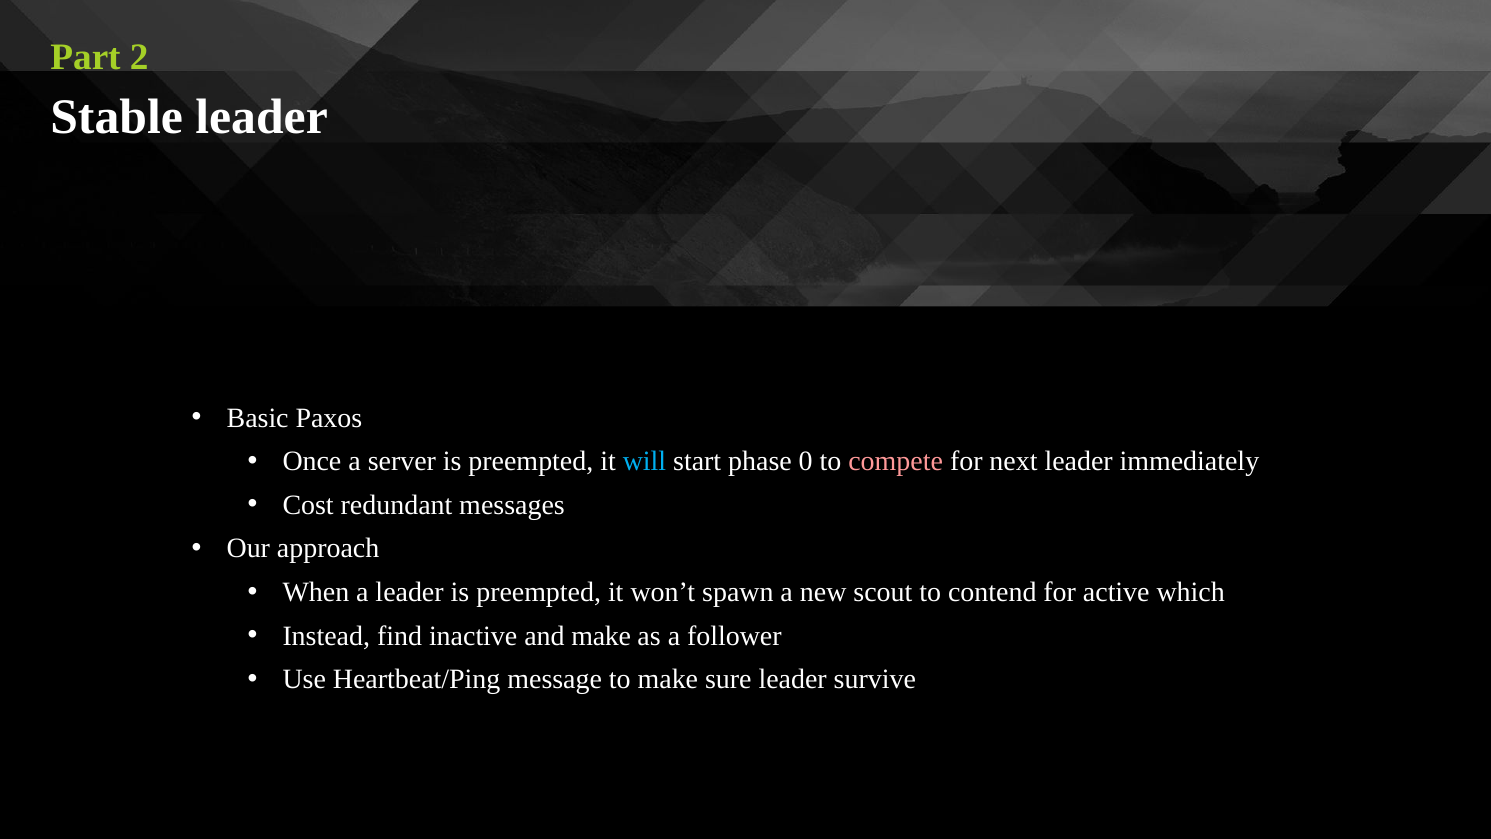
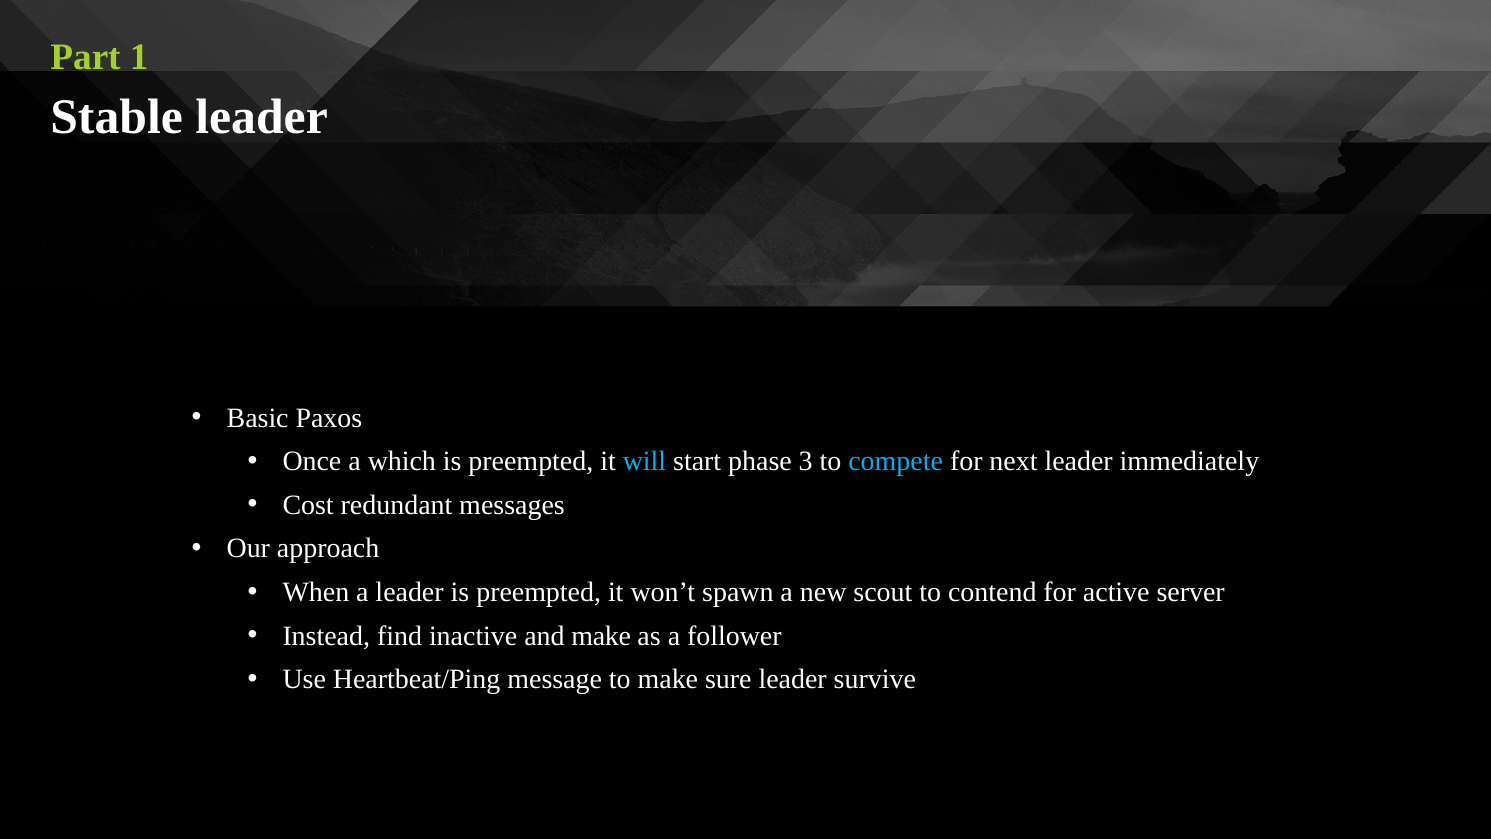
2: 2 -> 1
server: server -> which
0: 0 -> 3
compete colour: pink -> light blue
which: which -> server
